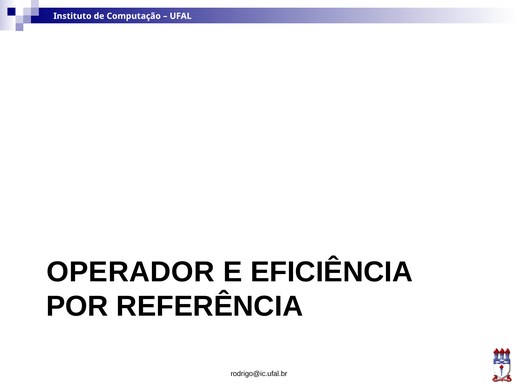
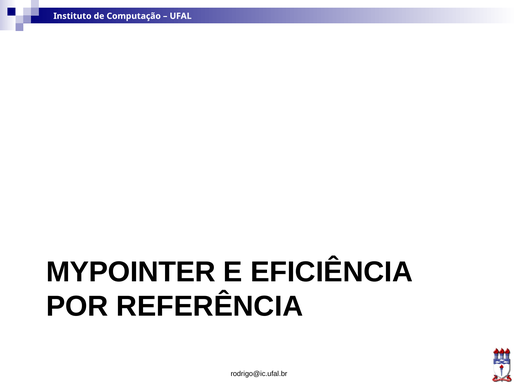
OPERADOR: OPERADOR -> MYPOINTER
